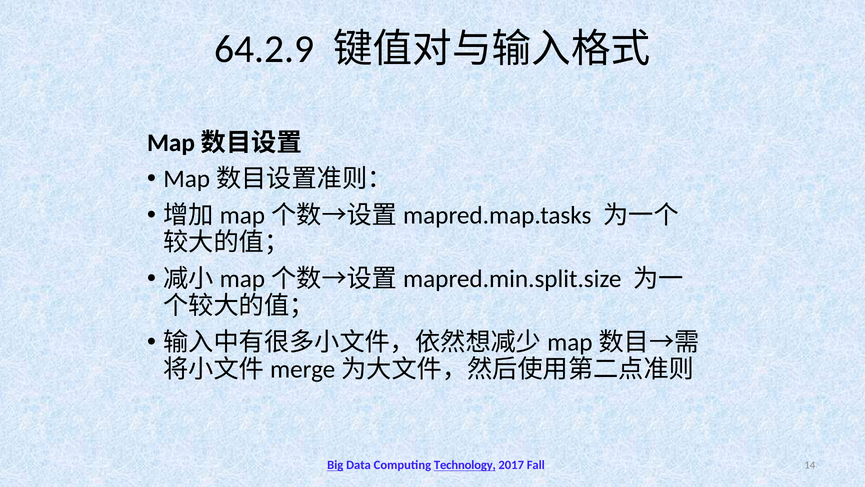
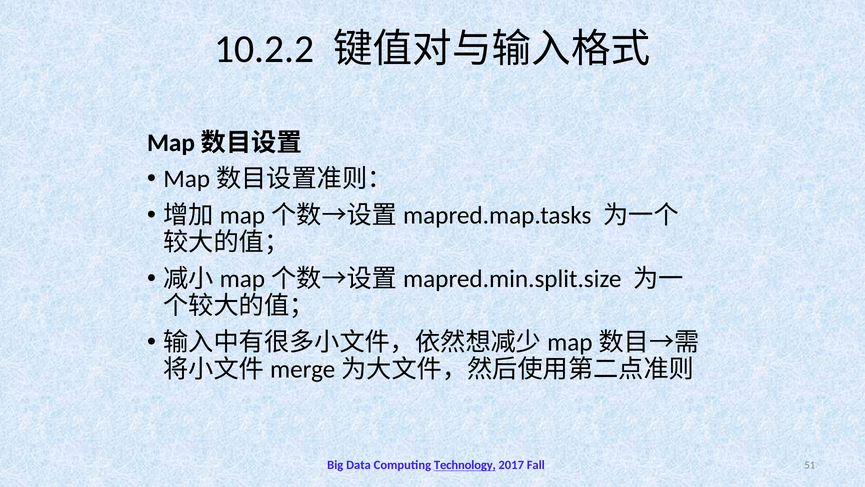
64.2.9: 64.2.9 -> 10.2.2
Big underline: present -> none
14: 14 -> 51
